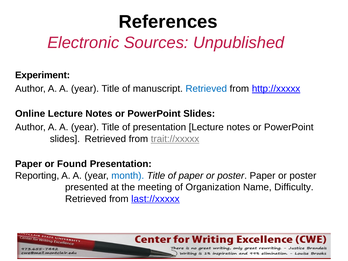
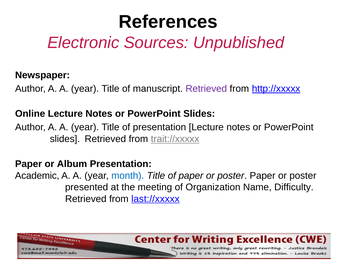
Experiment: Experiment -> Newspaper
Retrieved at (206, 89) colour: blue -> purple
Found: Found -> Album
Reporting: Reporting -> Academic
